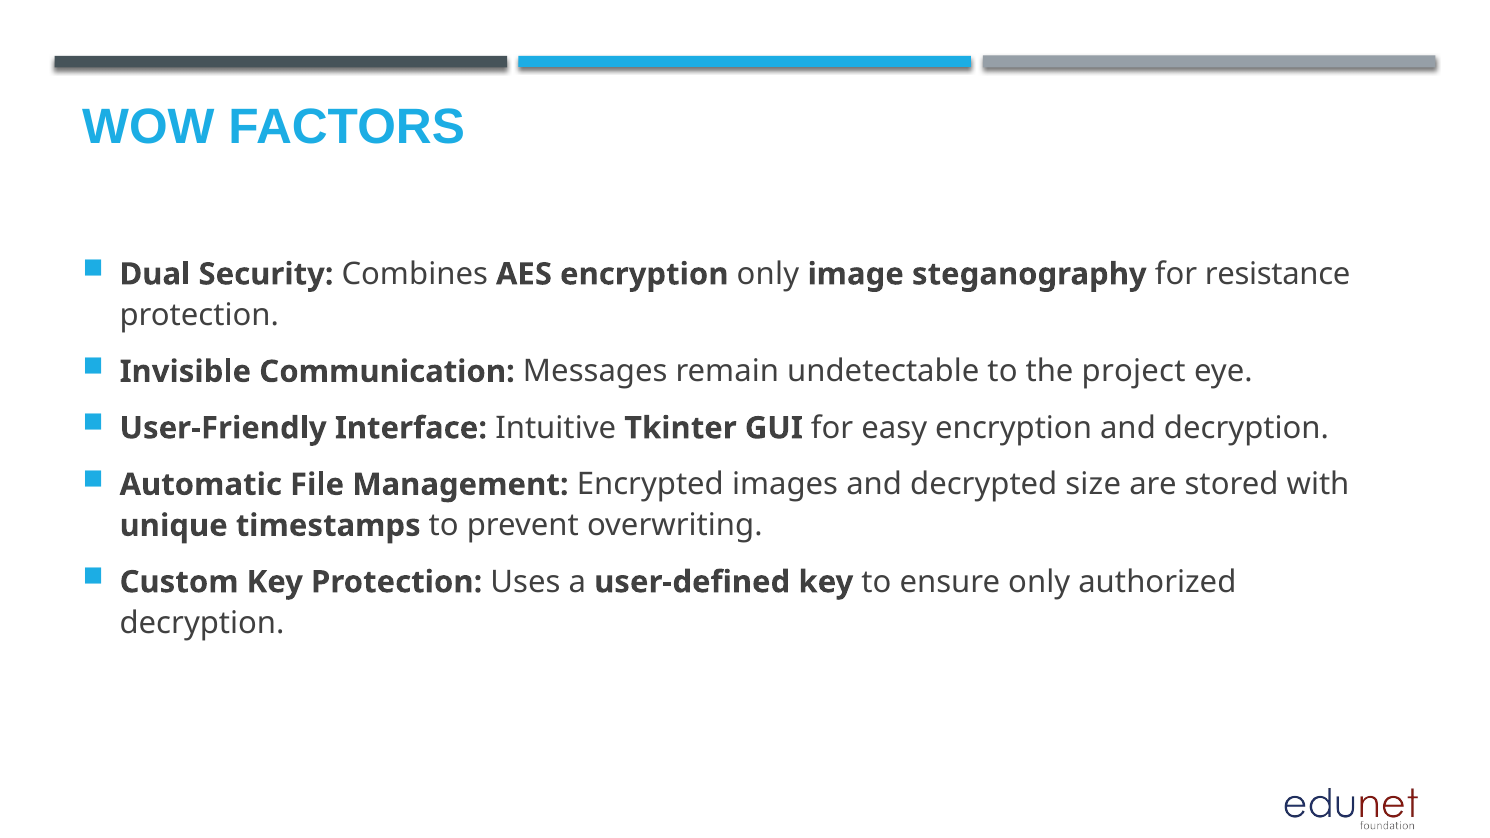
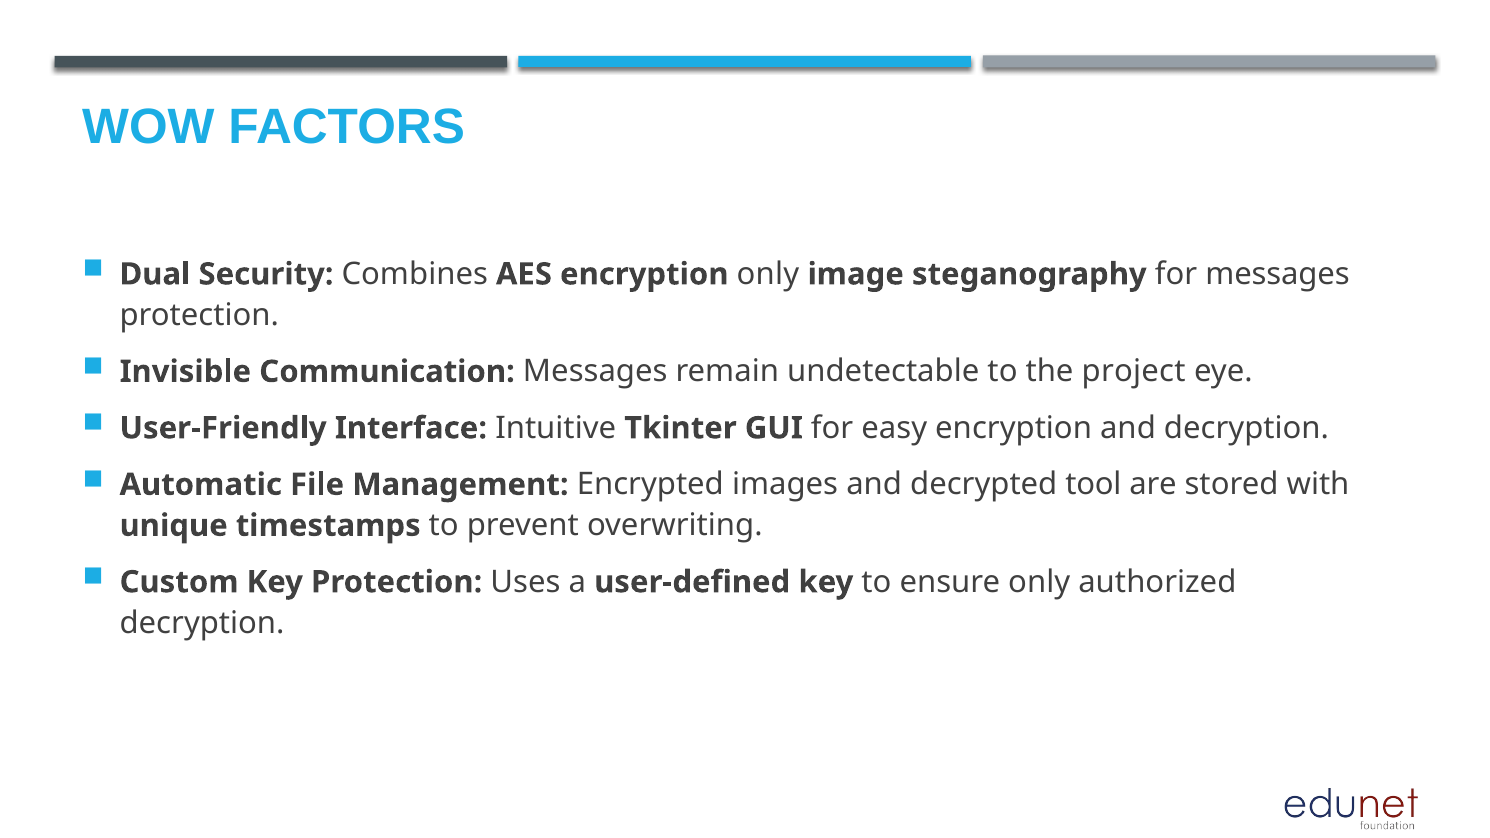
for resistance: resistance -> messages
size: size -> tool
